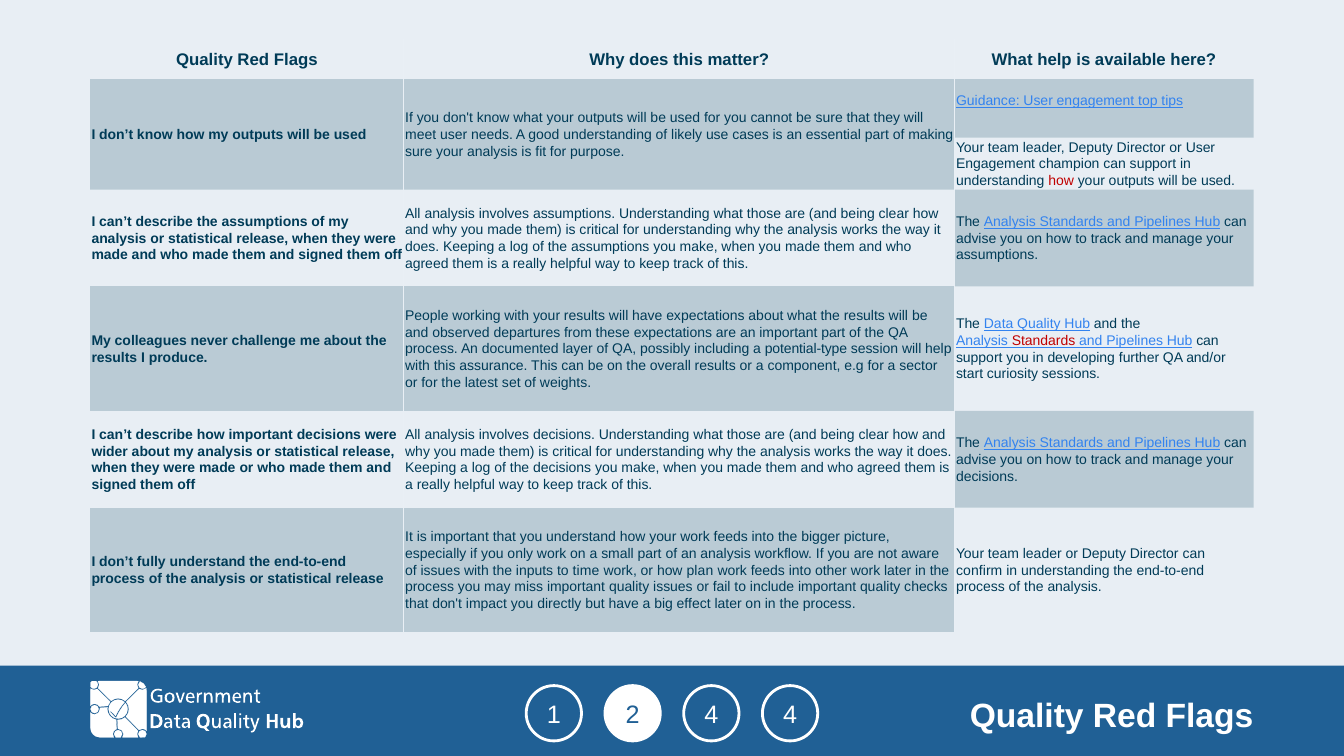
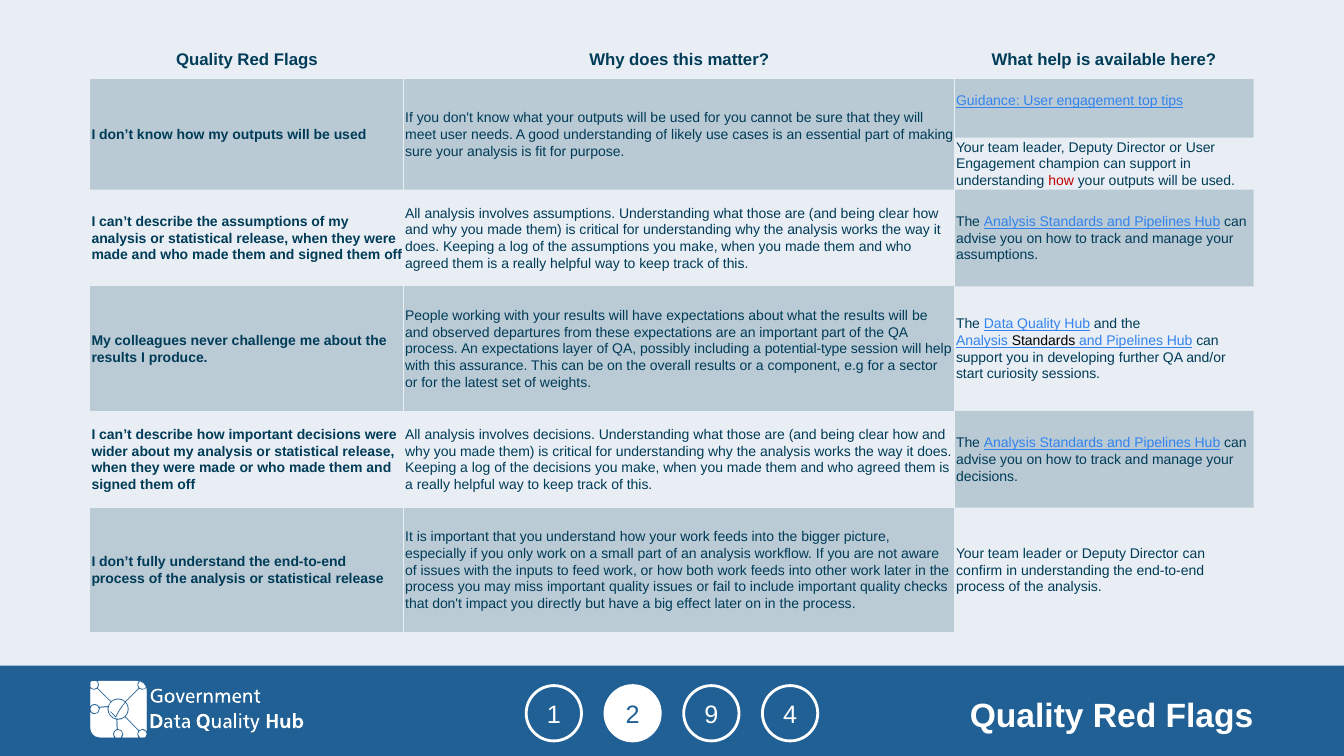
Standards at (1044, 341) colour: red -> black
An documented: documented -> expectations
time: time -> feed
plan: plan -> both
2 4: 4 -> 9
